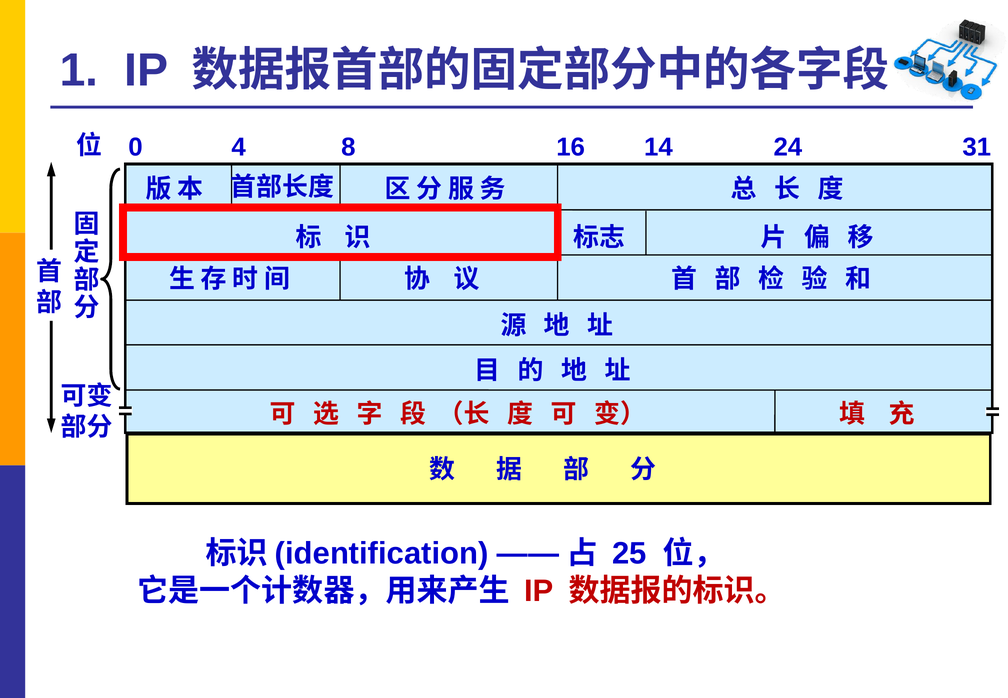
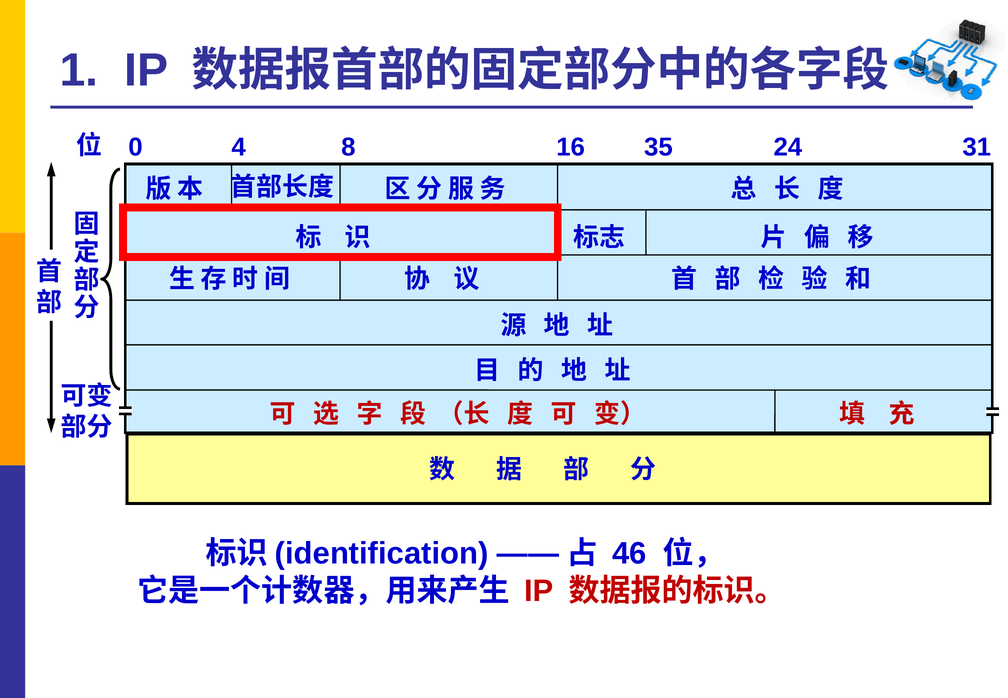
14: 14 -> 35
25: 25 -> 46
